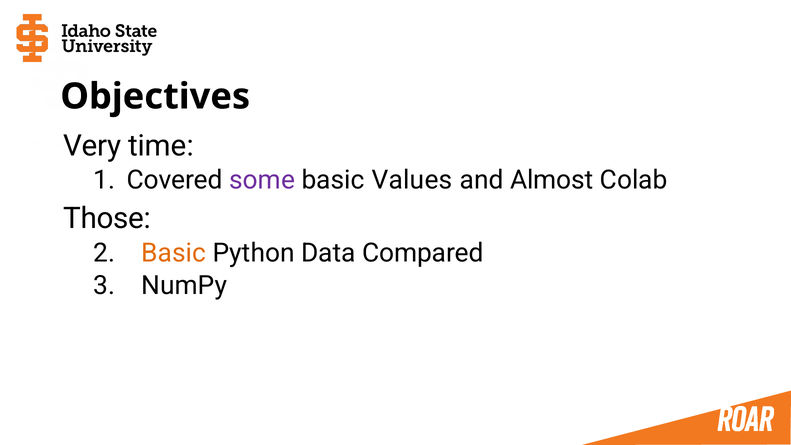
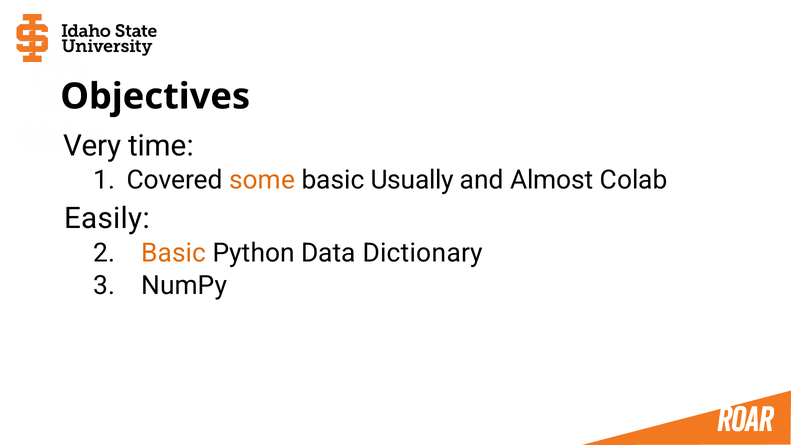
some colour: purple -> orange
Values: Values -> Usually
Those: Those -> Easily
Compared: Compared -> Dictionary
